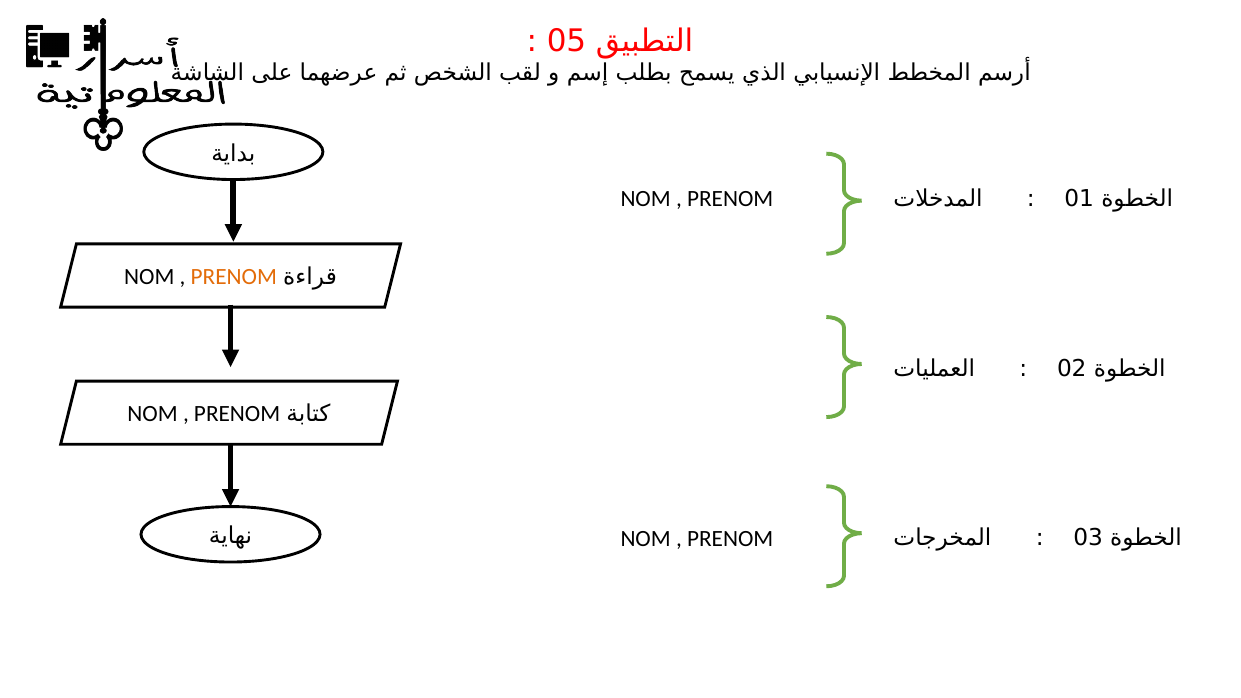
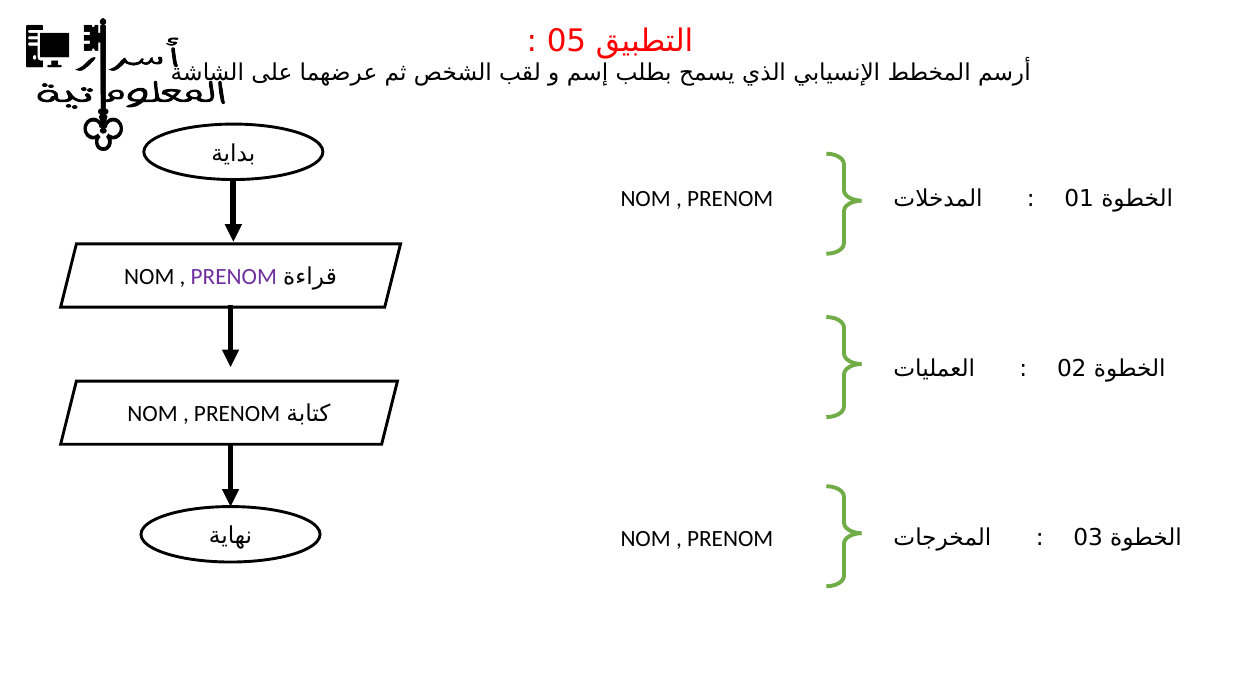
PRENOM at (234, 277) colour: orange -> purple
